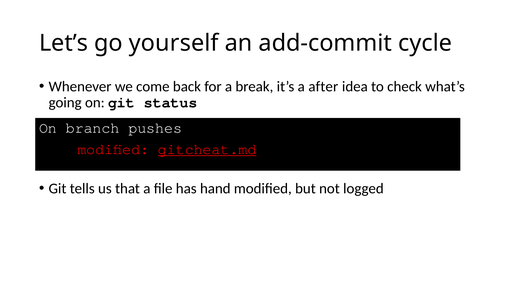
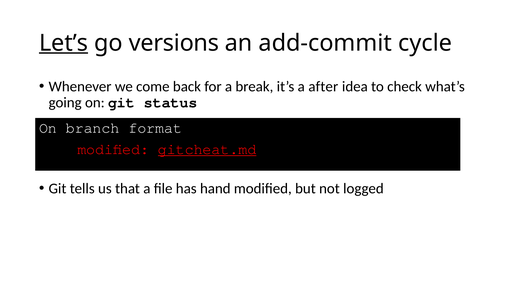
Let’s underline: none -> present
yourself: yourself -> versions
pushes: pushes -> format
